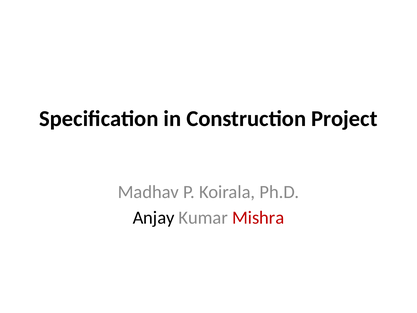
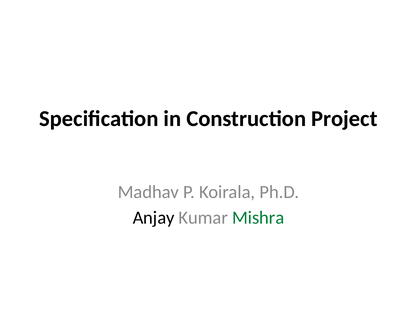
Mishra colour: red -> green
